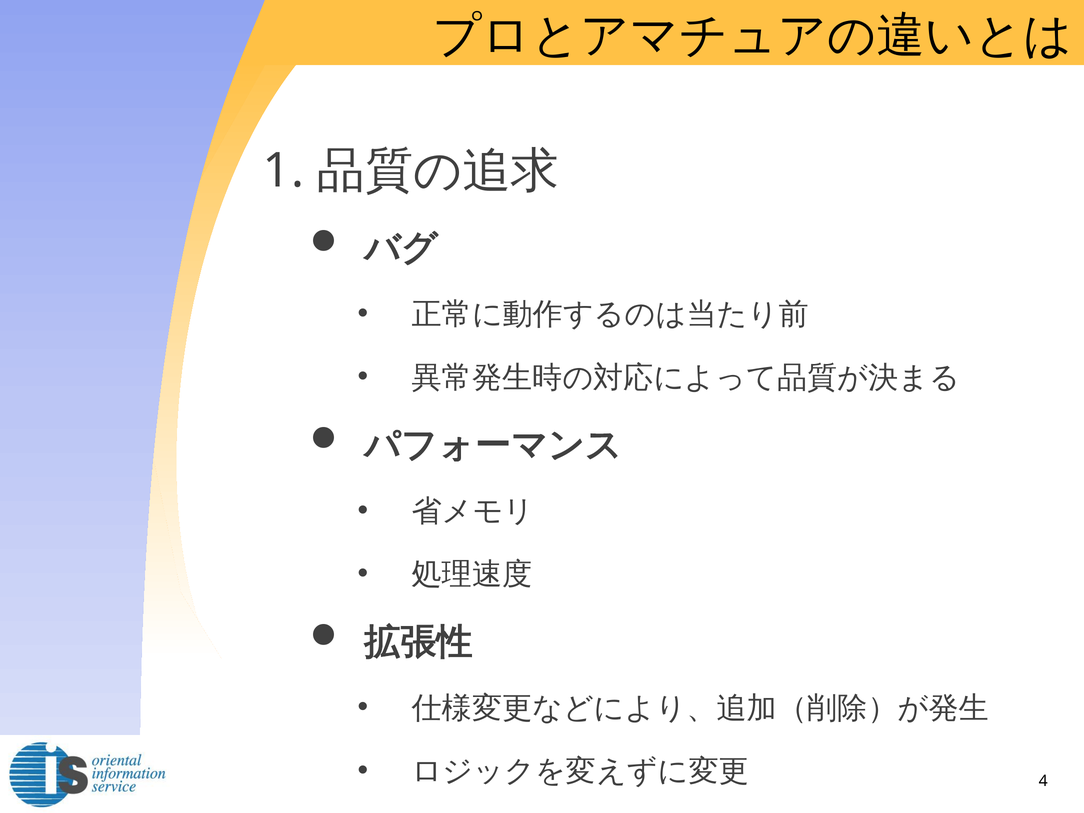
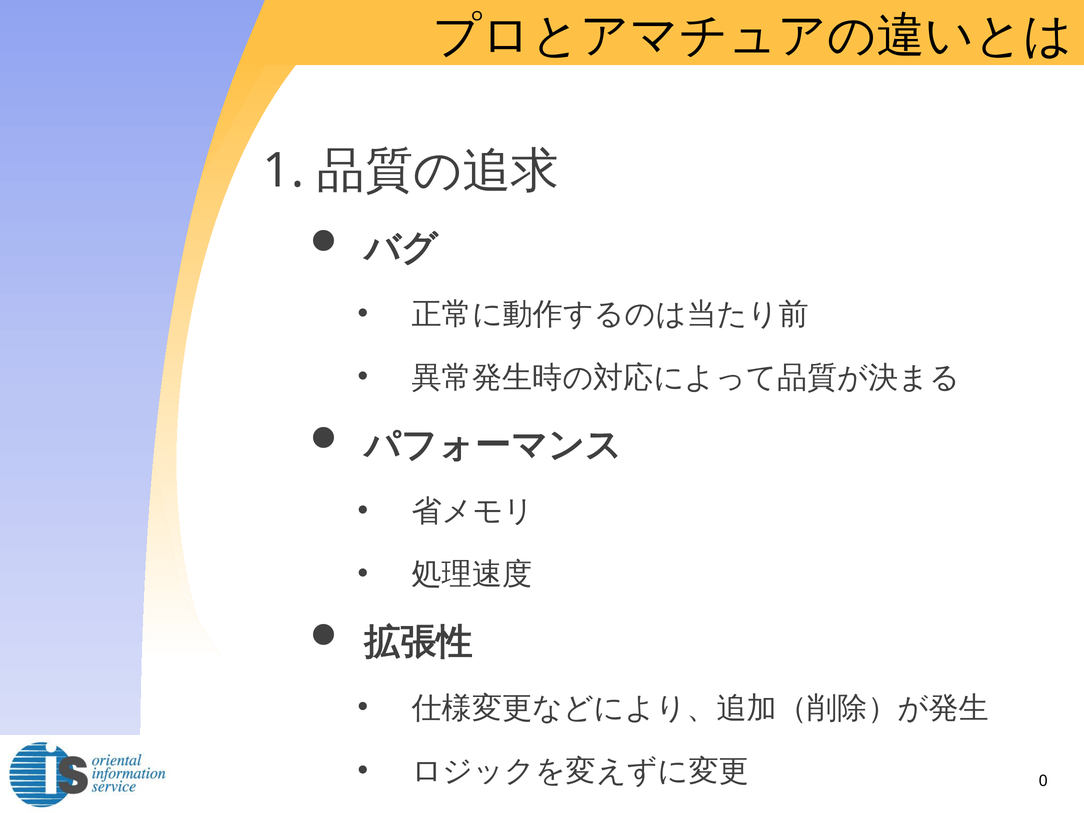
4: 4 -> 0
